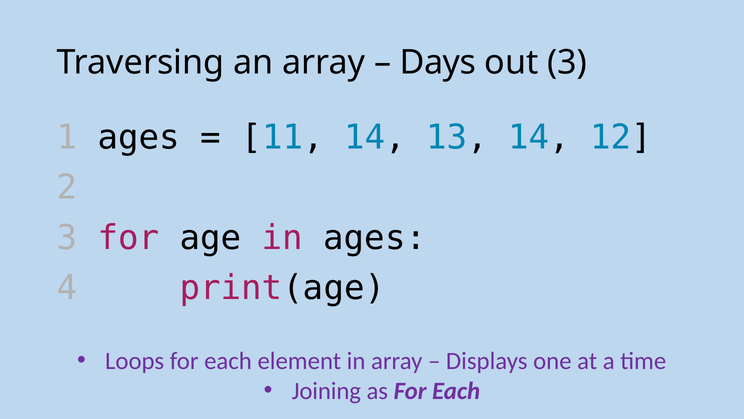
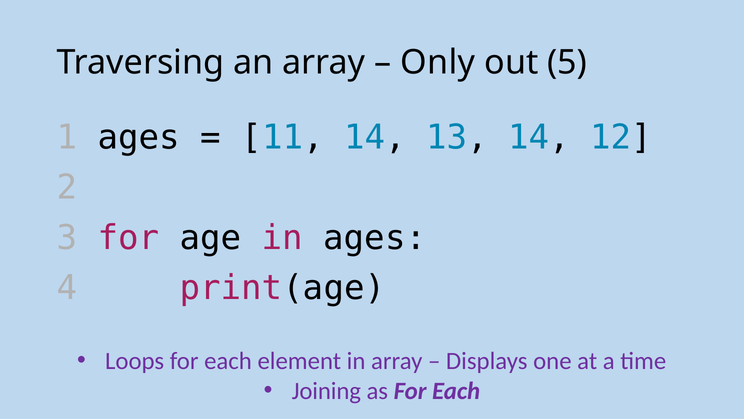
Days: Days -> Only
out 3: 3 -> 5
